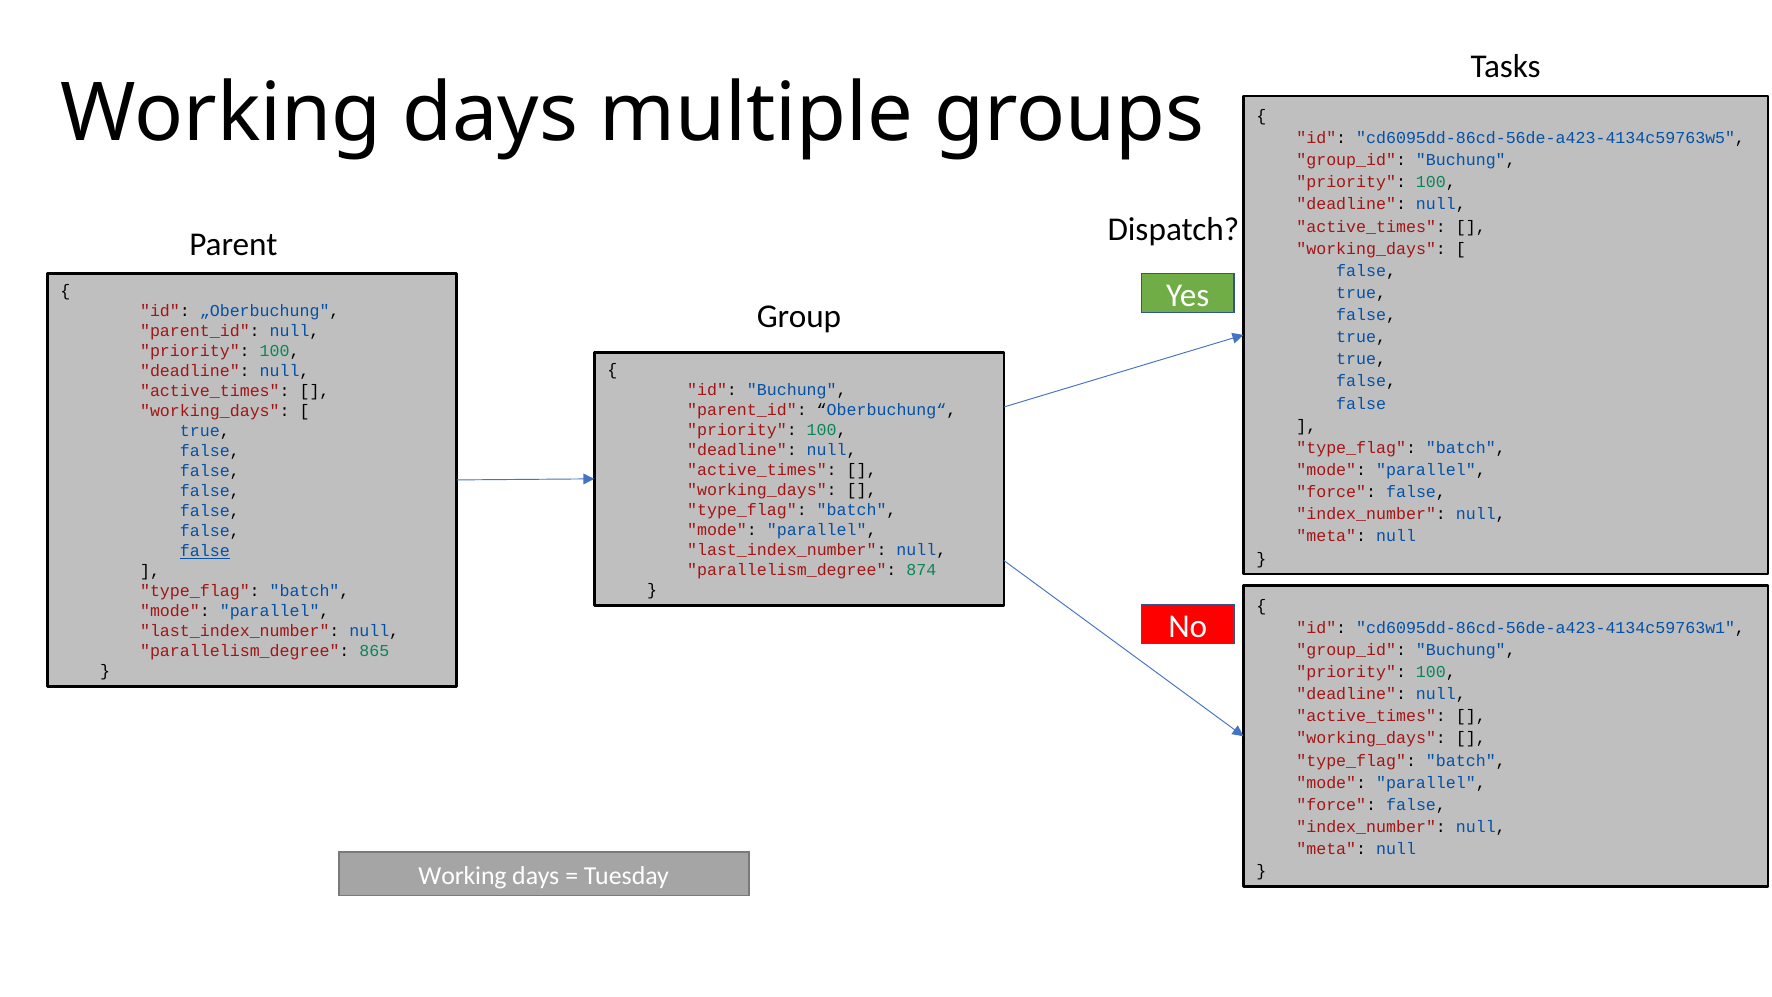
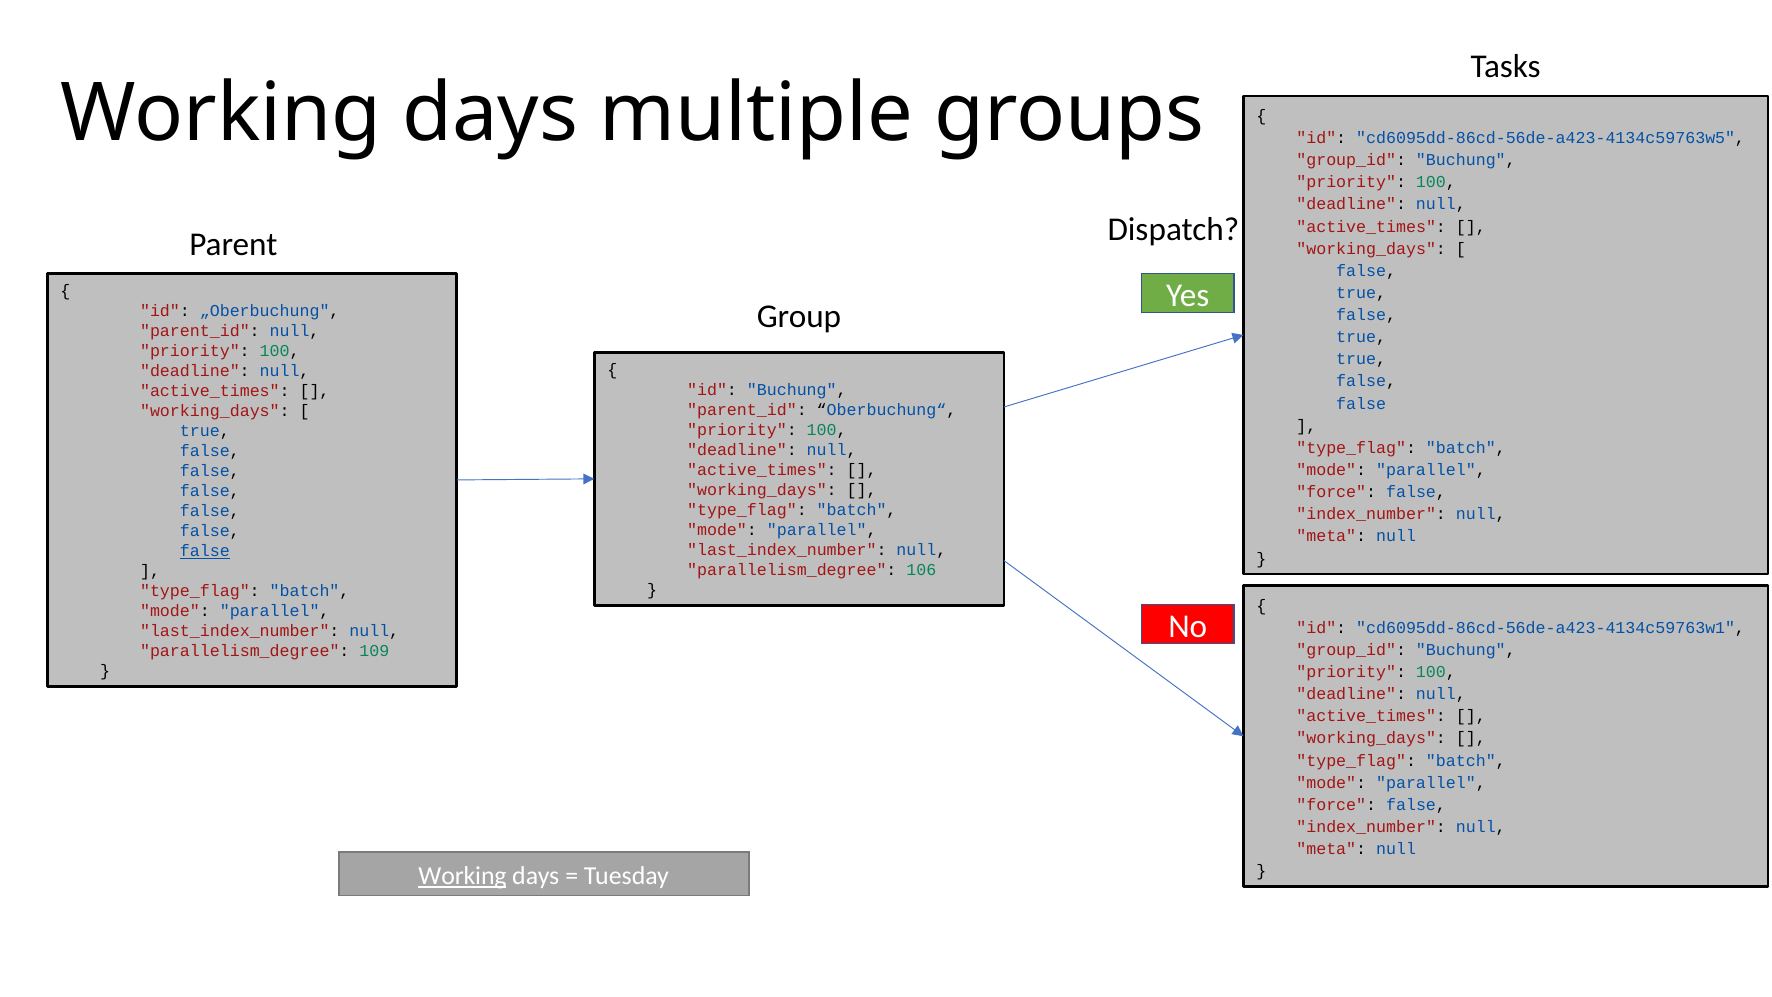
874: 874 -> 106
865: 865 -> 109
Working at (463, 876) underline: none -> present
